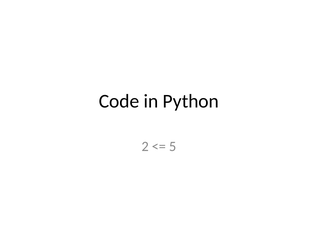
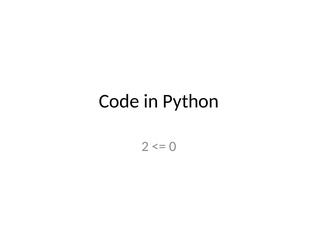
5: 5 -> 0
